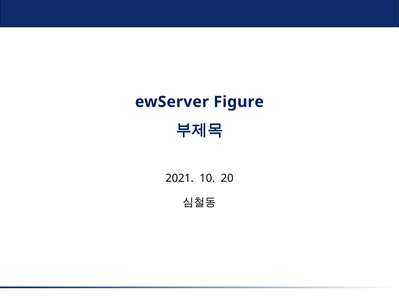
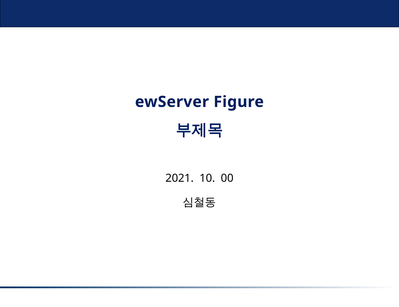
20: 20 -> 00
